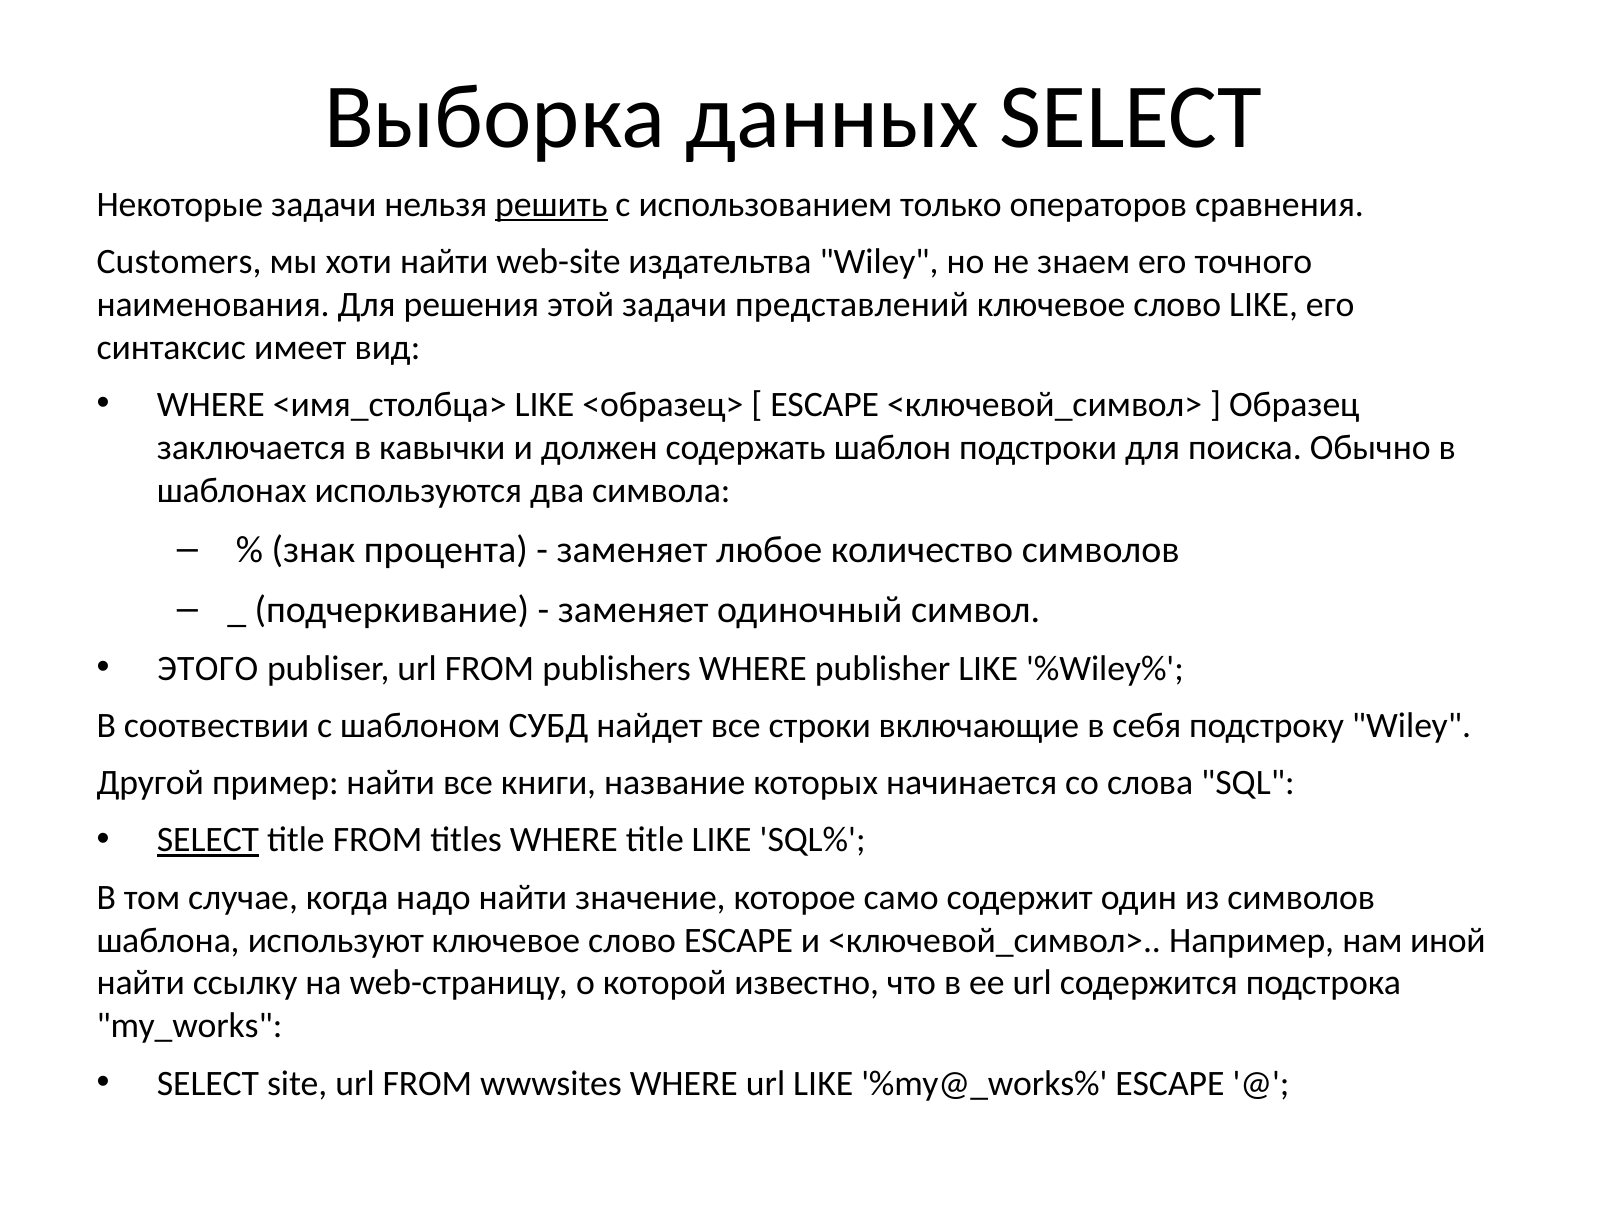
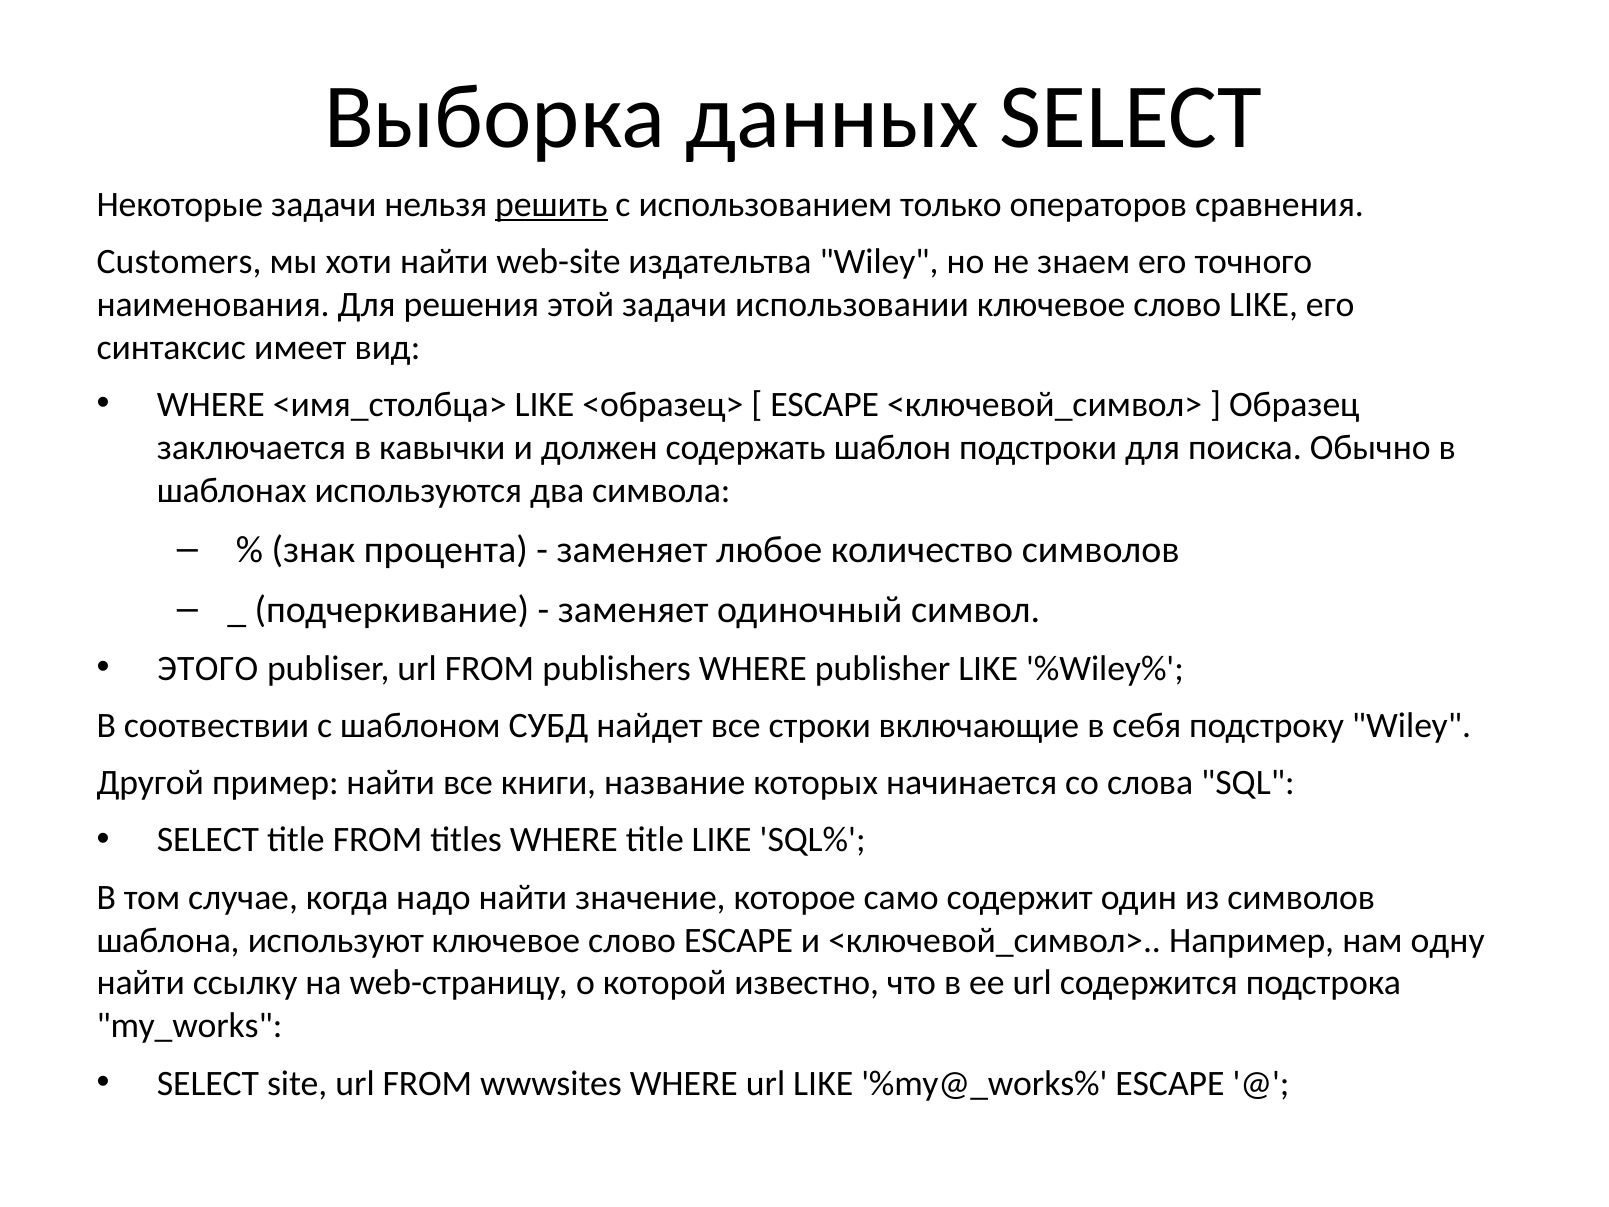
представлений: представлений -> использовании
SELECT at (208, 840) underline: present -> none
иной: иной -> одну
